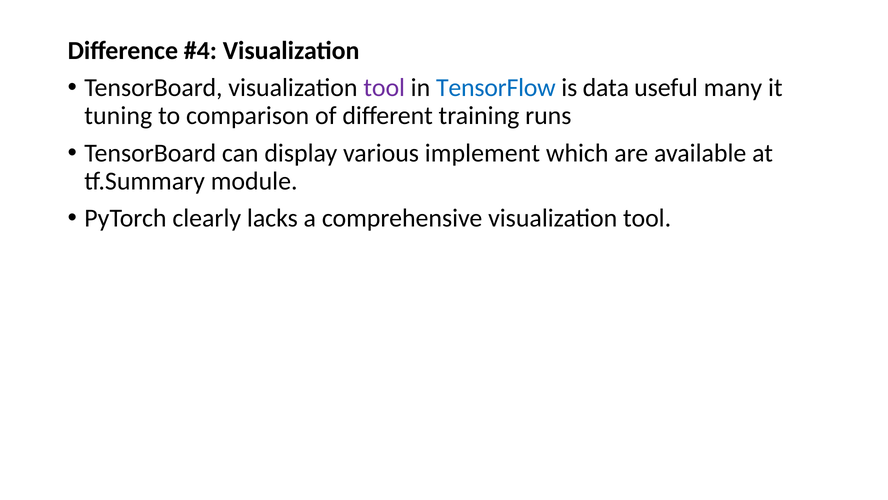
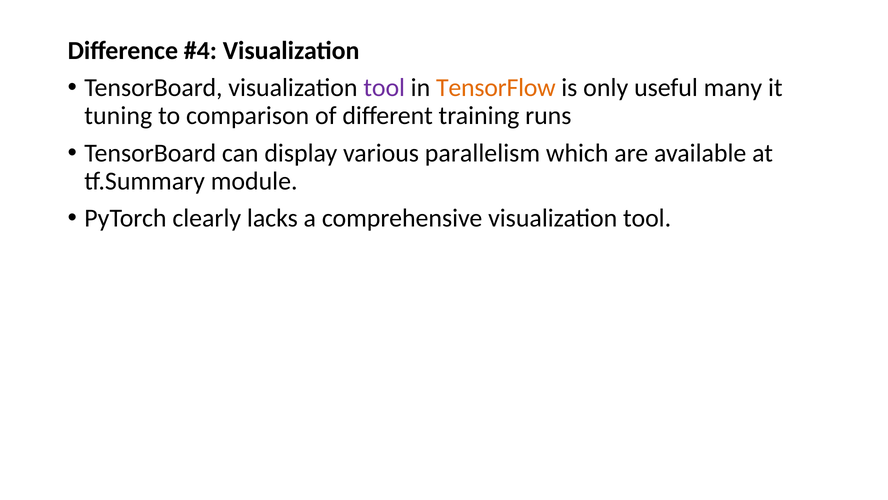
TensorFlow colour: blue -> orange
data: data -> only
implement: implement -> parallelism
